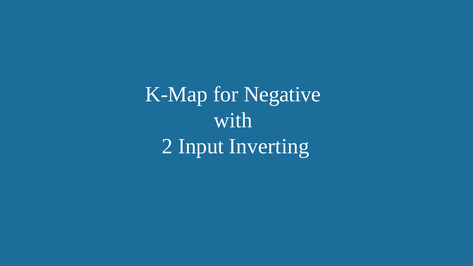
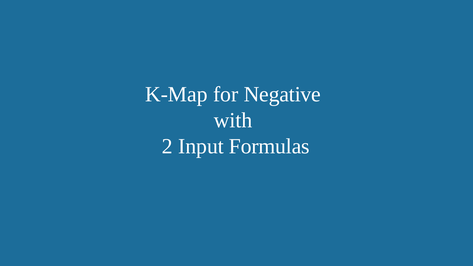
Inverting: Inverting -> Formulas
